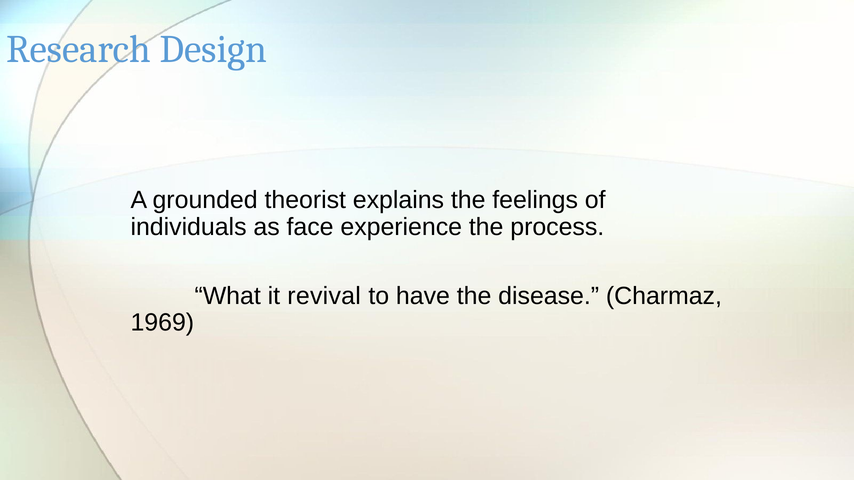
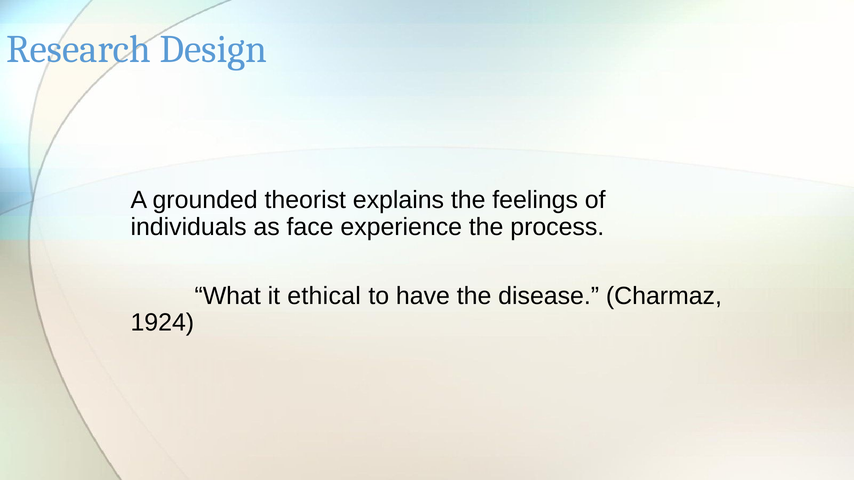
revival: revival -> ethical
1969: 1969 -> 1924
